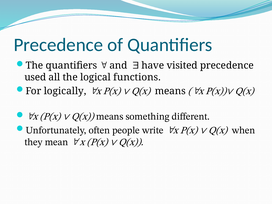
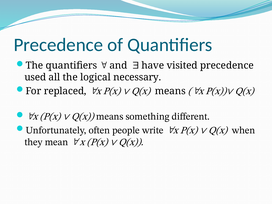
functions: functions -> necessary
logically: logically -> replaced
